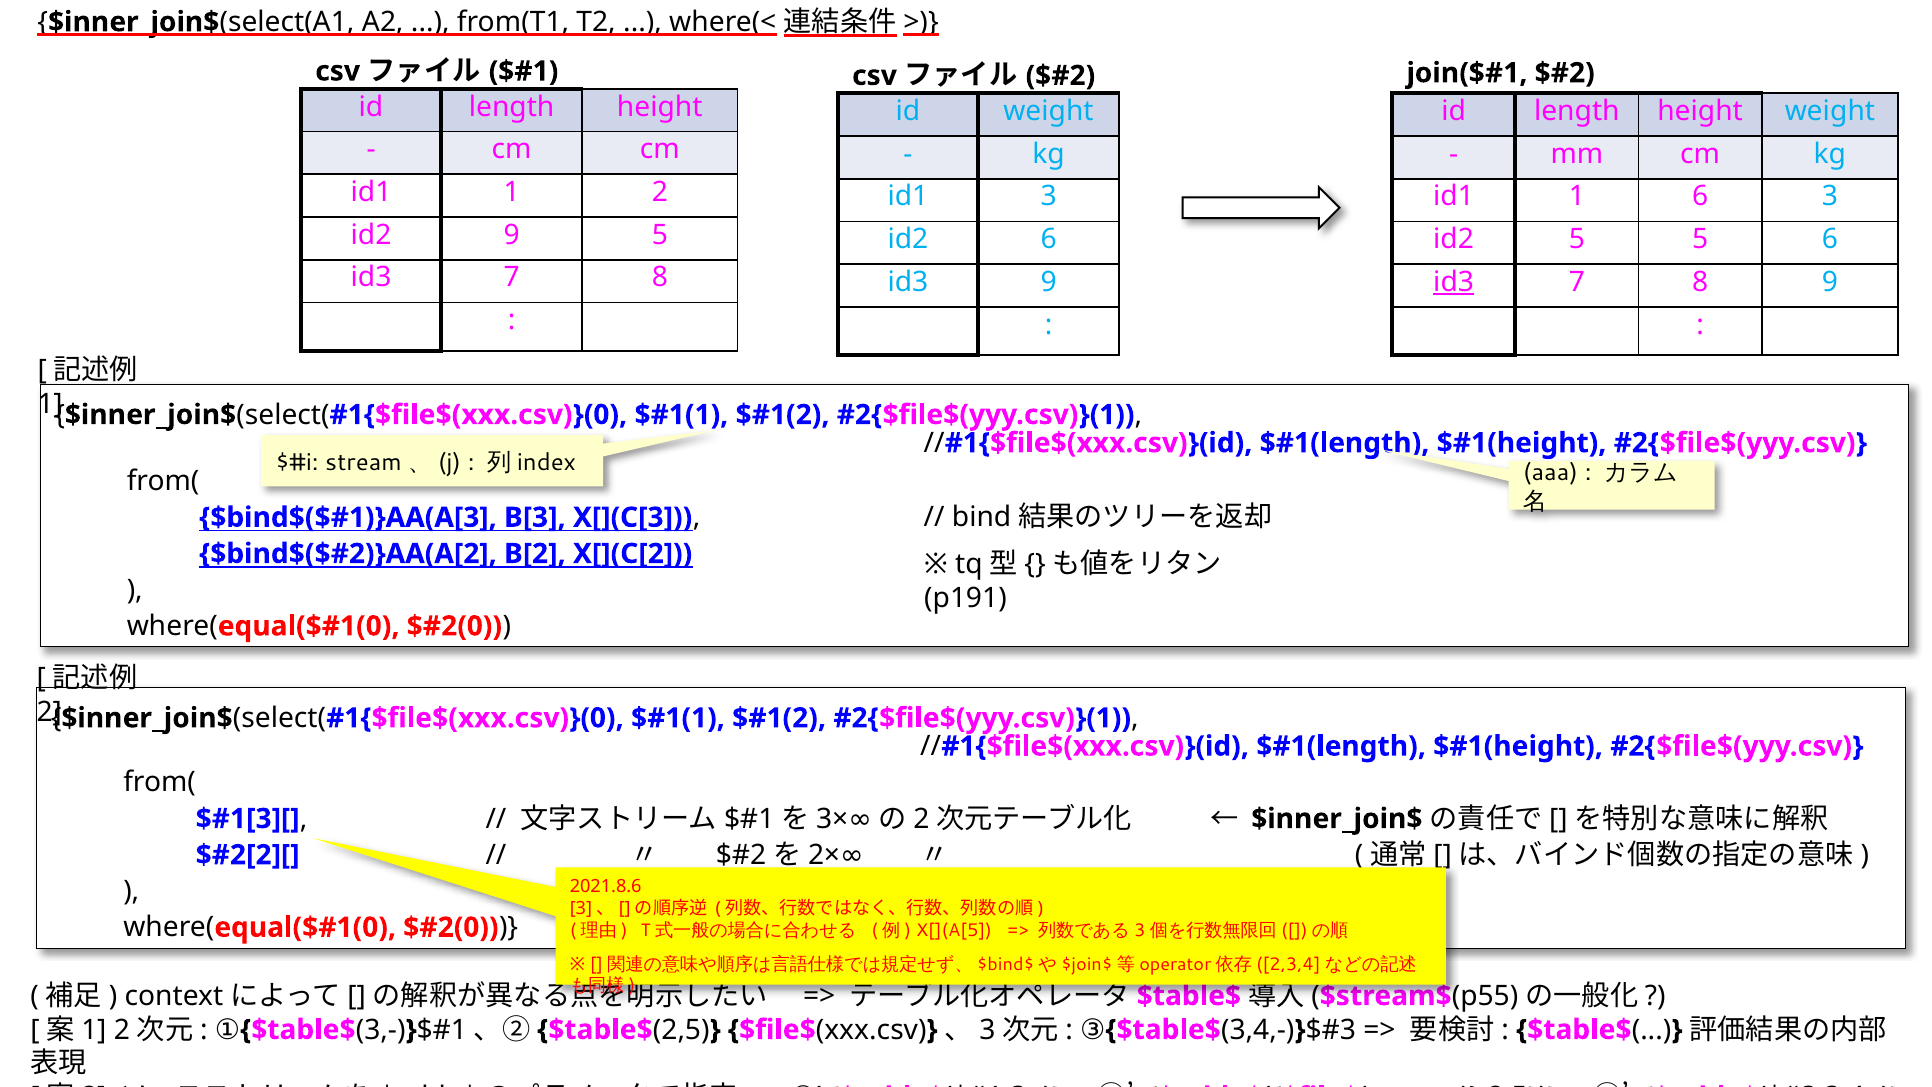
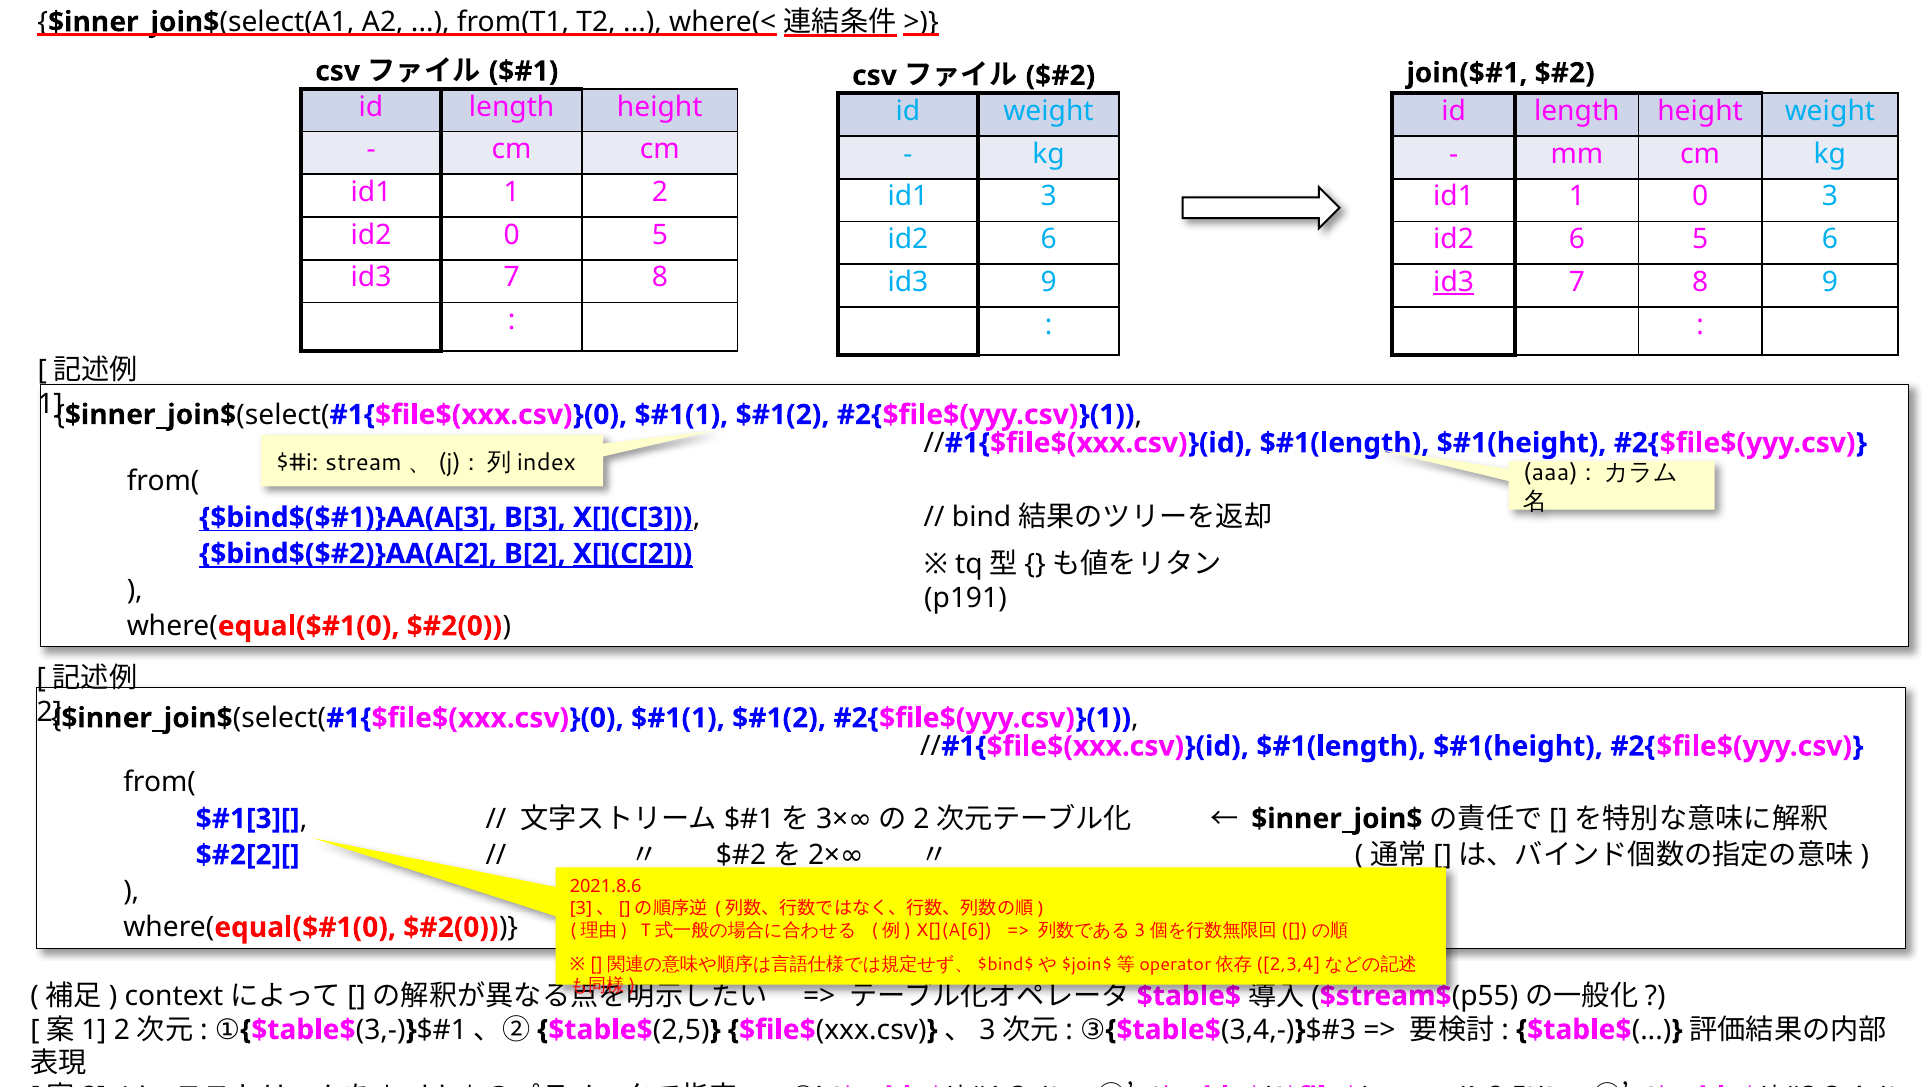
1 6: 6 -> 0
id2 9: 9 -> 0
5 at (1577, 239): 5 -> 6
X[](C[2 underline: none -> present
X[](A[5: X[](A[5 -> X[](A[6
